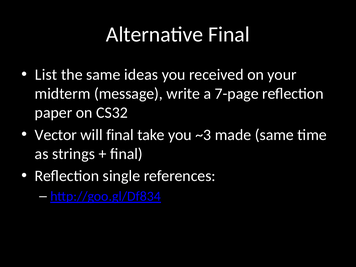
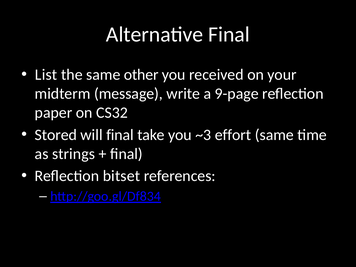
ideas: ideas -> other
7-page: 7-page -> 9-page
Vector: Vector -> Stored
made: made -> effort
single: single -> bitset
